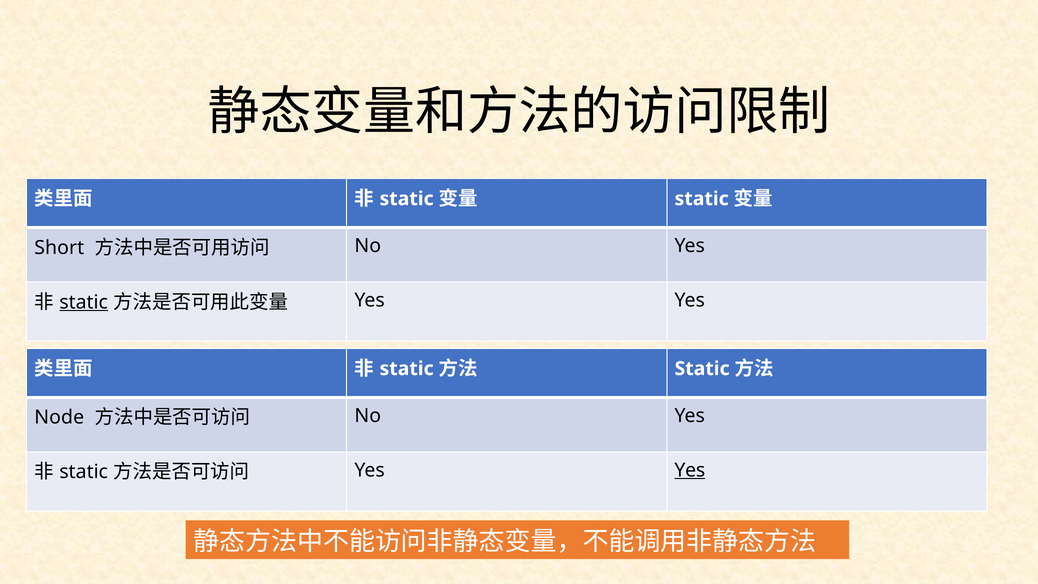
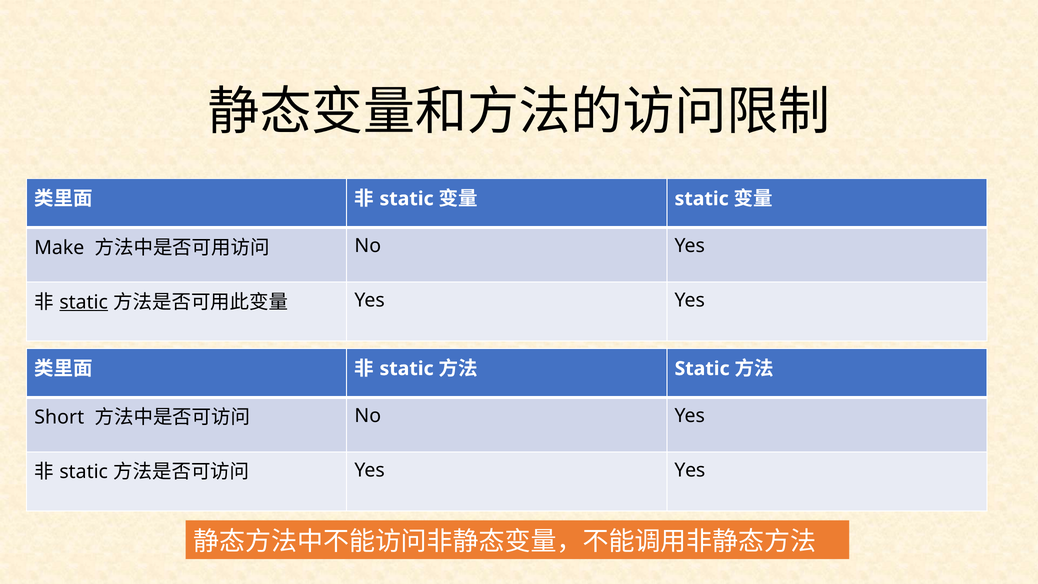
Short: Short -> Make
Node: Node -> Short
Yes at (690, 470) underline: present -> none
